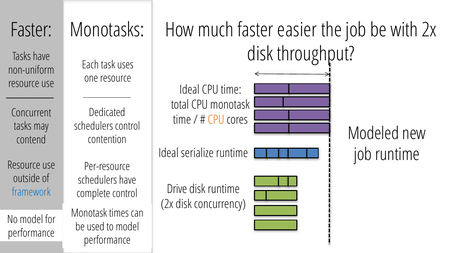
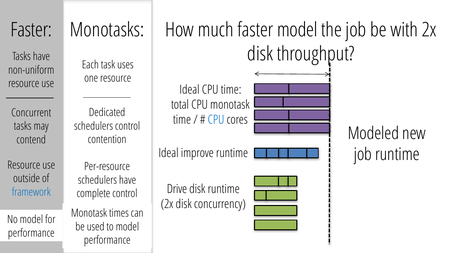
faster easier: easier -> model
CPU at (216, 120) colour: orange -> blue
serialize: serialize -> improve
